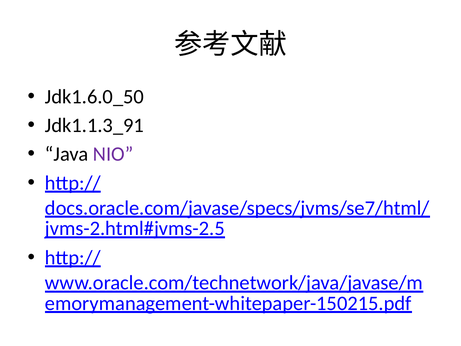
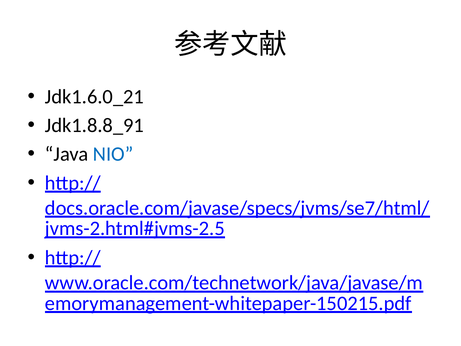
Jdk1.6.0_50: Jdk1.6.0_50 -> Jdk1.6.0_21
Jdk1.1.3_91: Jdk1.1.3_91 -> Jdk1.8.8_91
NIO colour: purple -> blue
